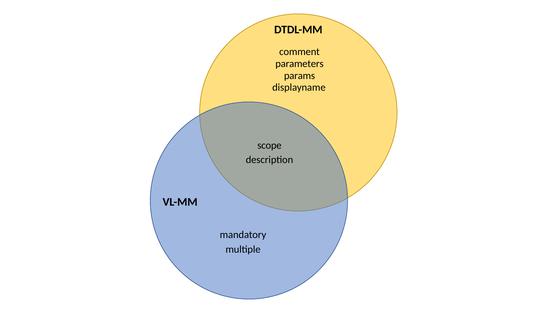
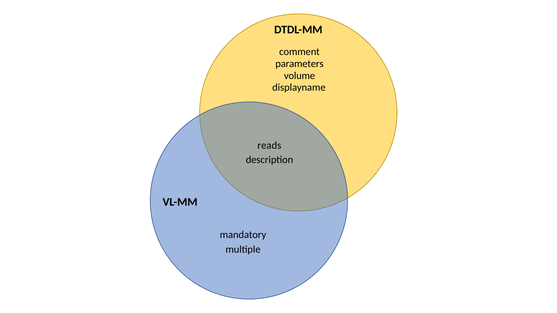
params: params -> volume
scope: scope -> reads
